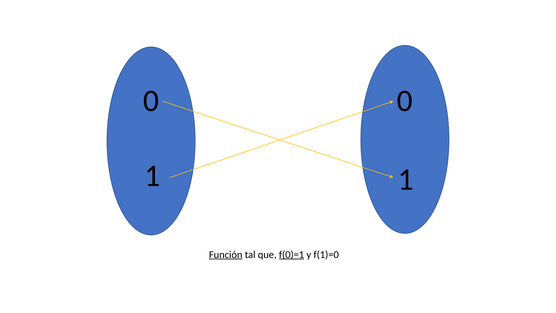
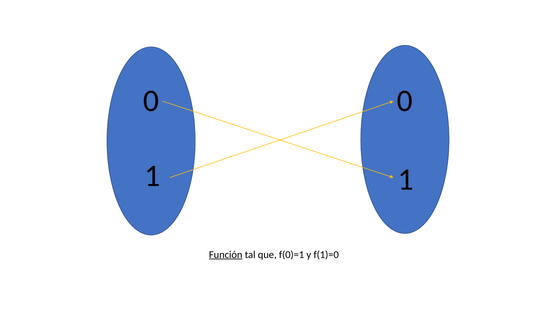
f(0)=1 underline: present -> none
